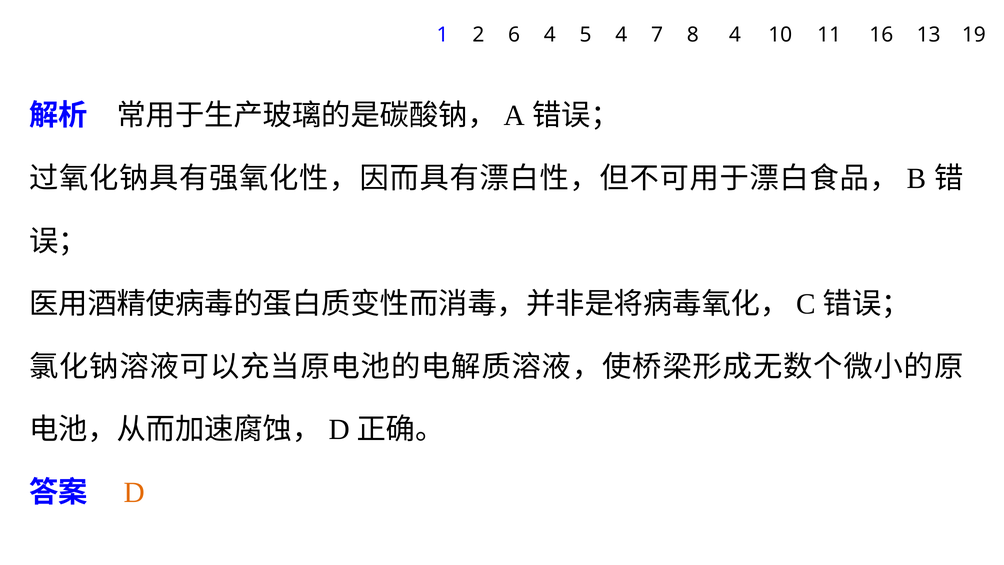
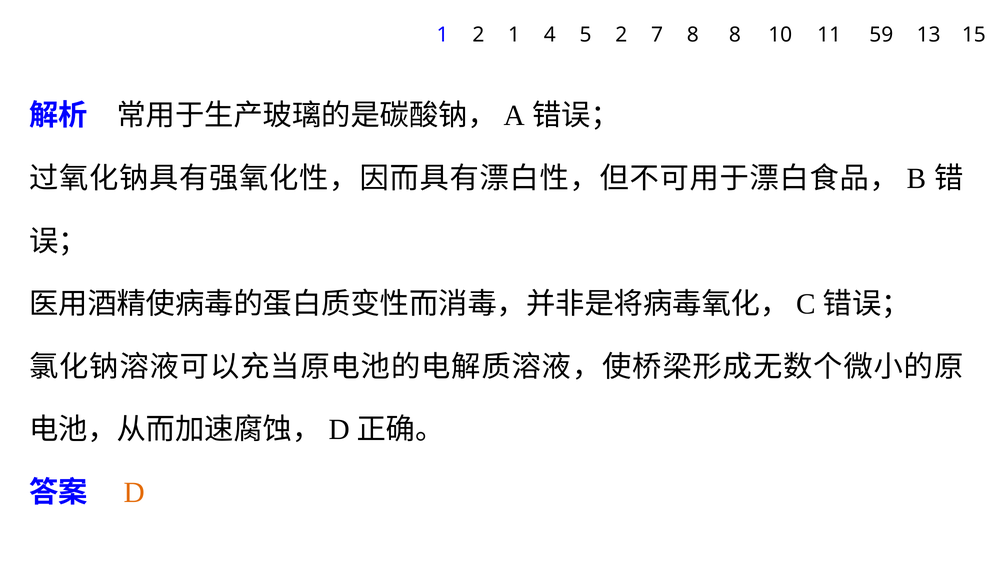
2 6: 6 -> 1
5 4: 4 -> 2
8 4: 4 -> 8
16: 16 -> 59
19: 19 -> 15
